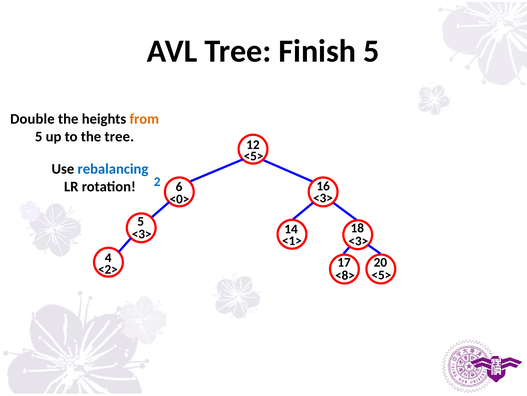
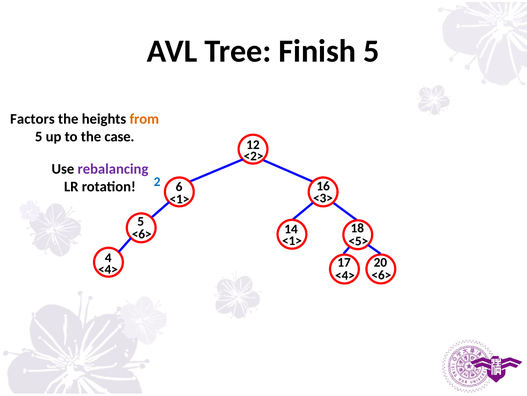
Double: Double -> Factors
the tree: tree -> case
<5> at (254, 156): <5> -> <2>
rebalancing colour: blue -> purple
<0> at (179, 199): <0> -> <1>
<3> at (142, 234): <3> -> <6>
<3> at (358, 241): <3> -> <5>
<2> at (108, 269): <2> -> <4>
<5> at (381, 275): <5> -> <6>
<8> at (345, 275): <8> -> <4>
